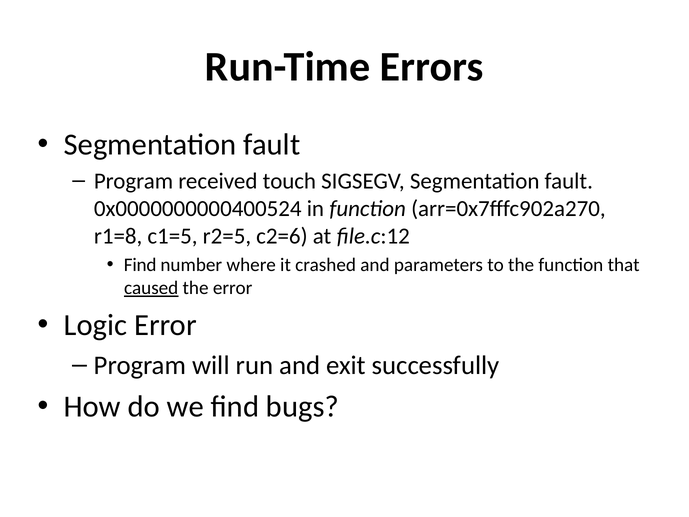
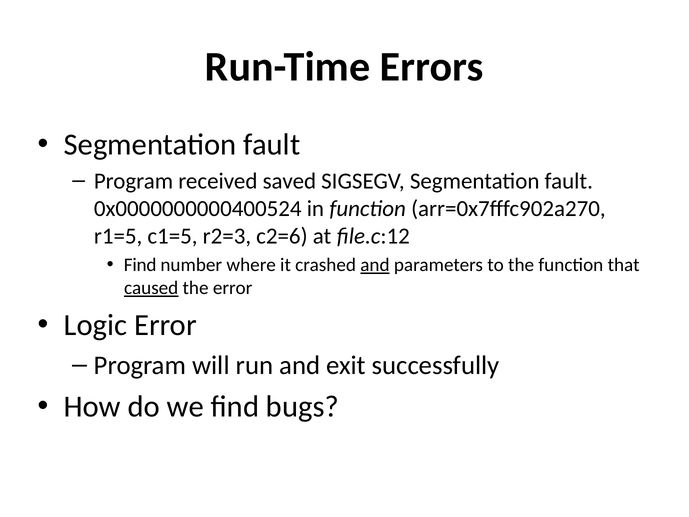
touch: touch -> saved
r1=8: r1=8 -> r1=5
r2=5: r2=5 -> r2=3
and at (375, 265) underline: none -> present
